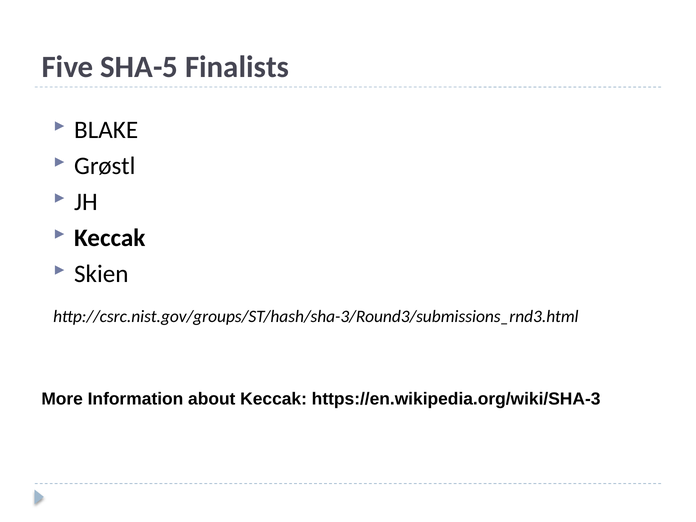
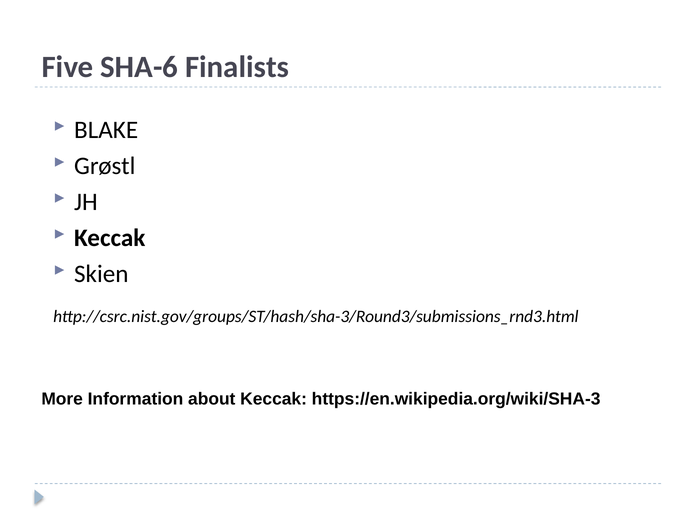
SHA-5: SHA-5 -> SHA-6
